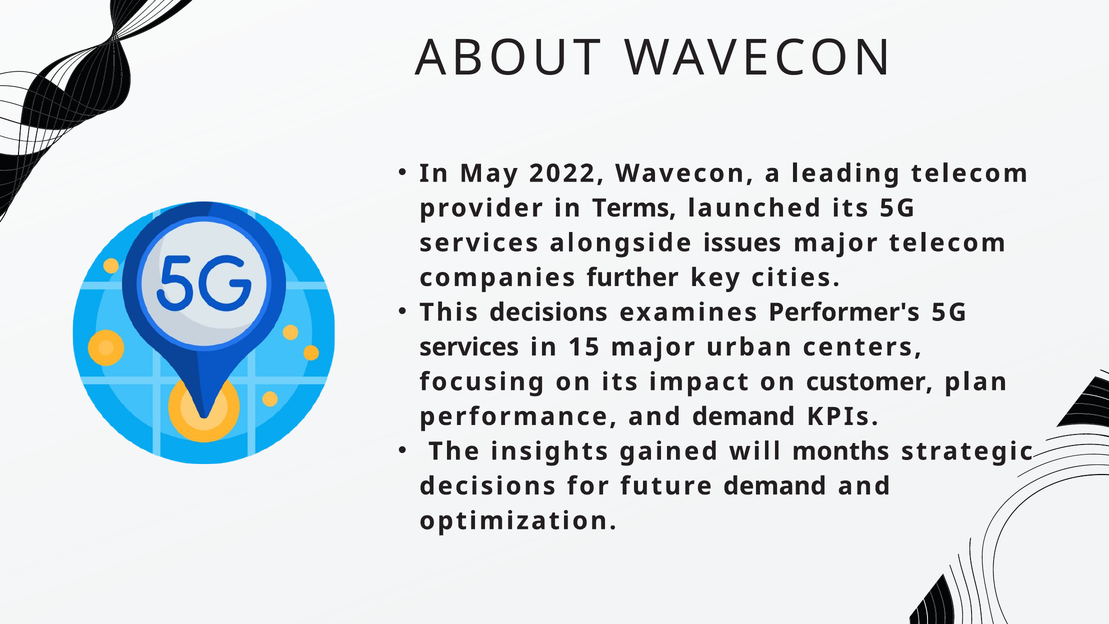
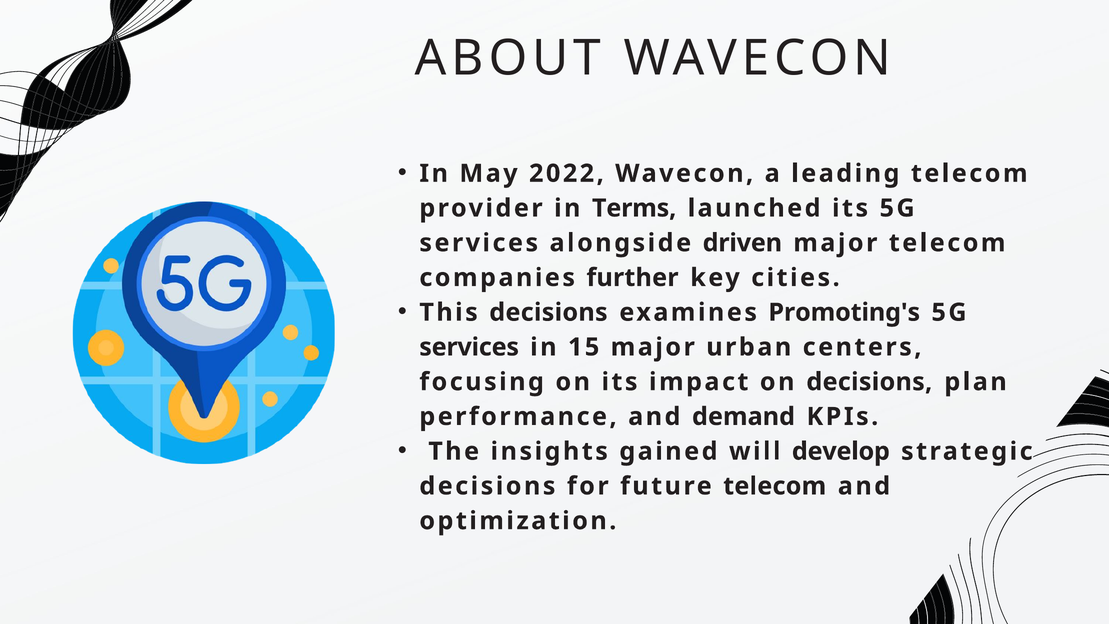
issues: issues -> driven
Performer's: Performer's -> Promoting's
on customer: customer -> decisions
months: months -> develop
future demand: demand -> telecom
